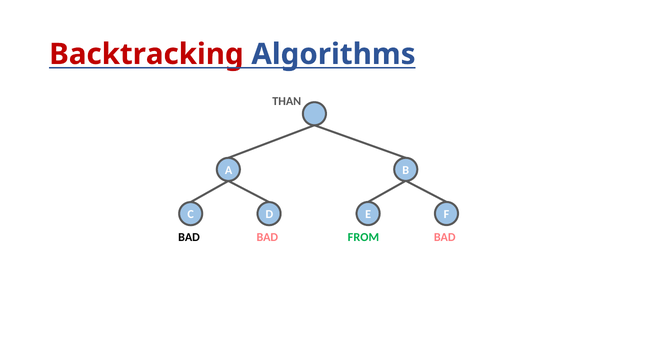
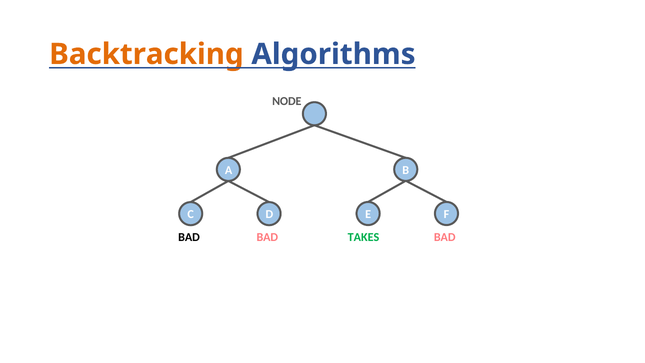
Backtracking colour: red -> orange
THAN: THAN -> NODE
FROM: FROM -> TAKES
